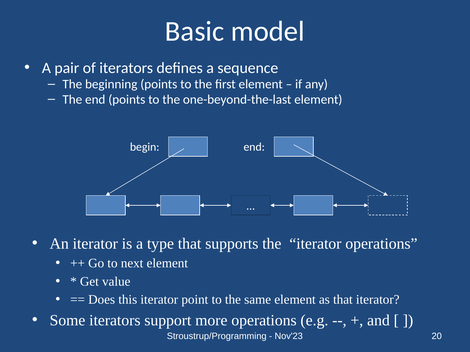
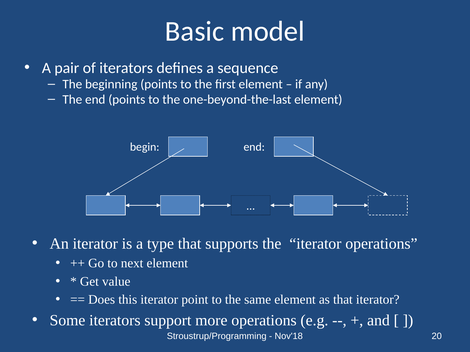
Nov'23: Nov'23 -> Nov'18
